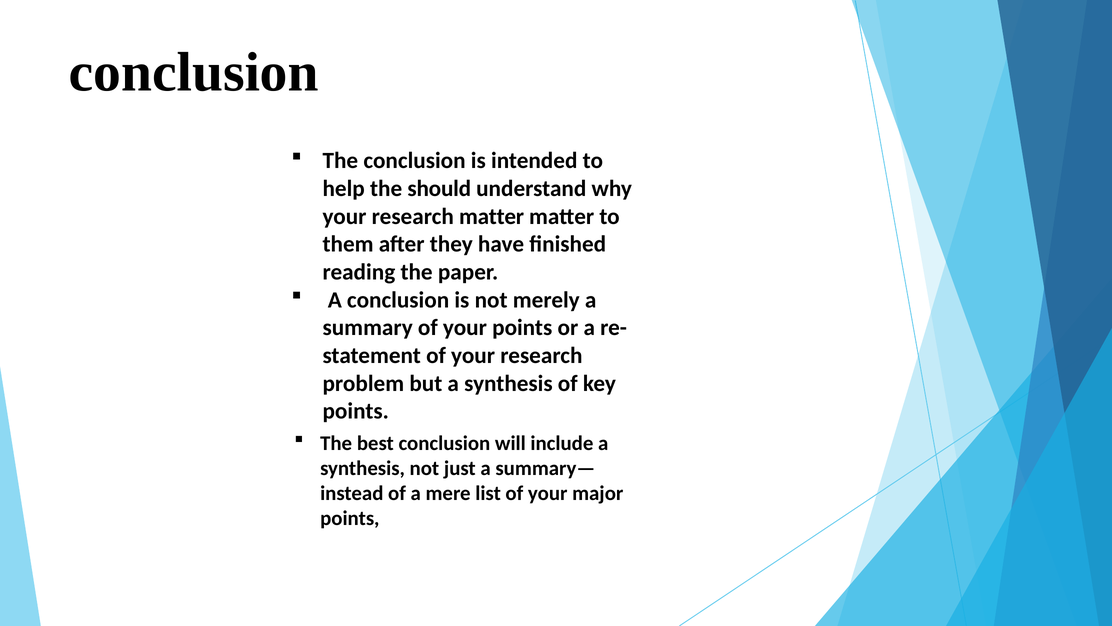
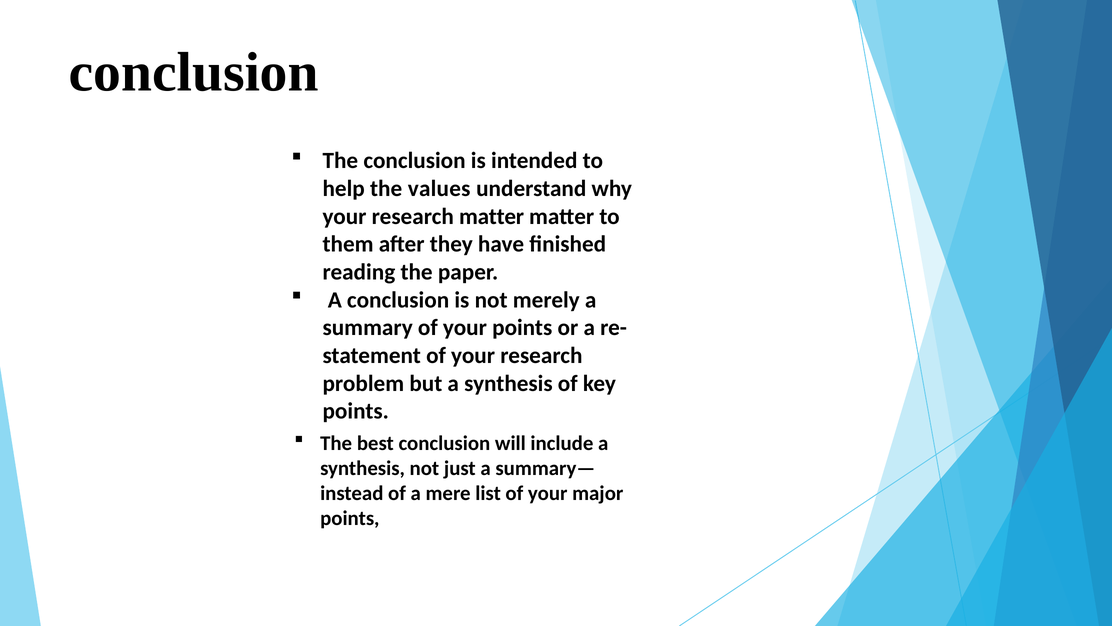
should: should -> values
